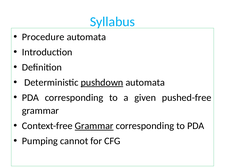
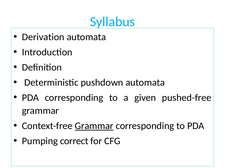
Procedure: Procedure -> Derivation
pushdown underline: present -> none
cannot: cannot -> correct
